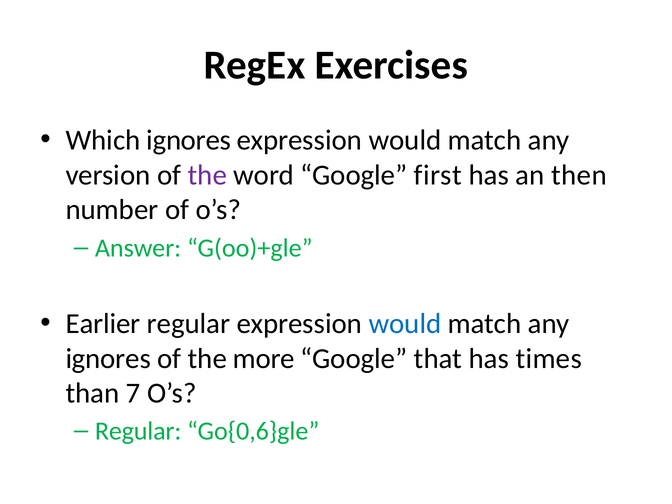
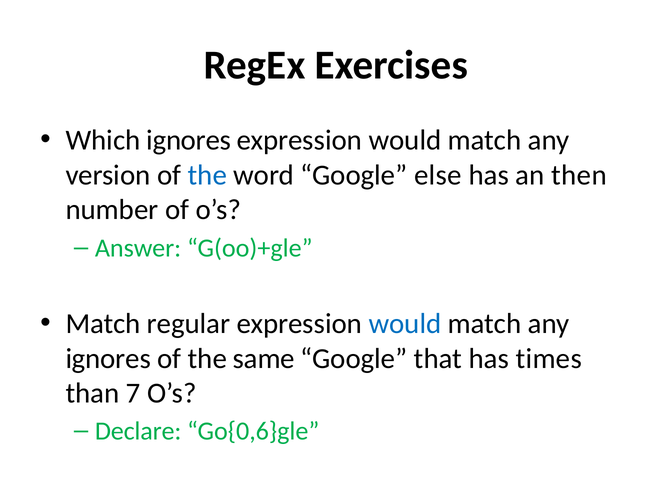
the at (207, 175) colour: purple -> blue
first: first -> else
Earlier at (103, 324): Earlier -> Match
more: more -> same
Regular at (138, 431): Regular -> Declare
